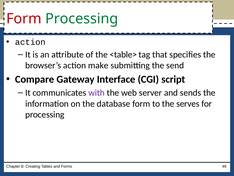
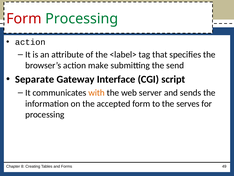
<table>: <table> -> <label>
Compare: Compare -> Separate
with colour: purple -> orange
database: database -> accepted
